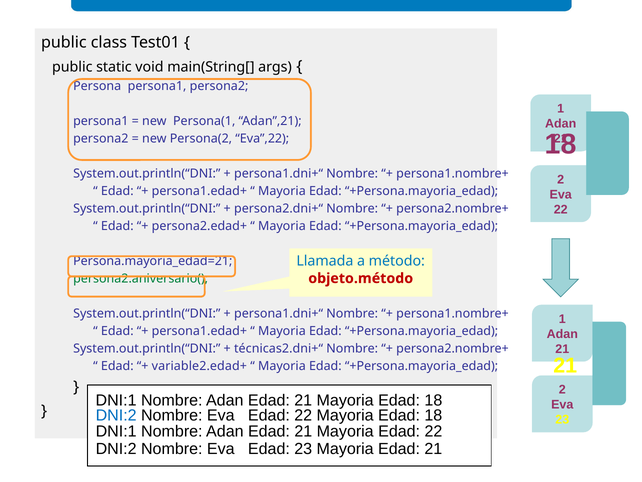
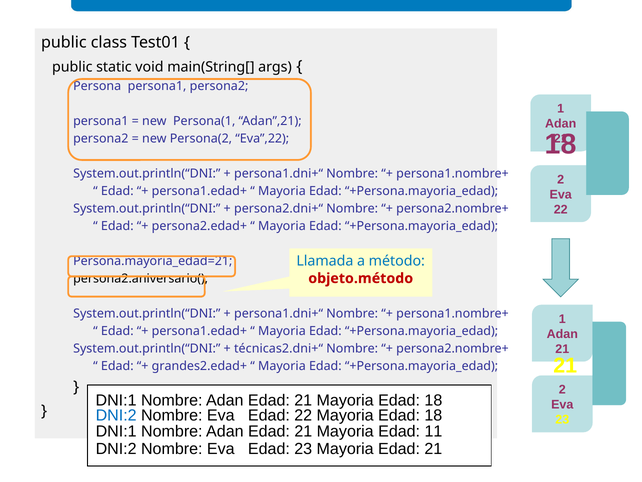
persona2.aniversario( colour: green -> black
variable2.edad+: variable2.edad+ -> grandes2.edad+
Mayoria Edad 22: 22 -> 11
